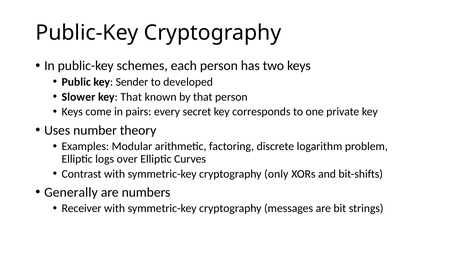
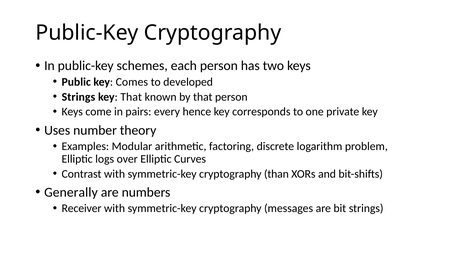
Sender: Sender -> Comes
Slower at (78, 97): Slower -> Strings
secret: secret -> hence
only: only -> than
